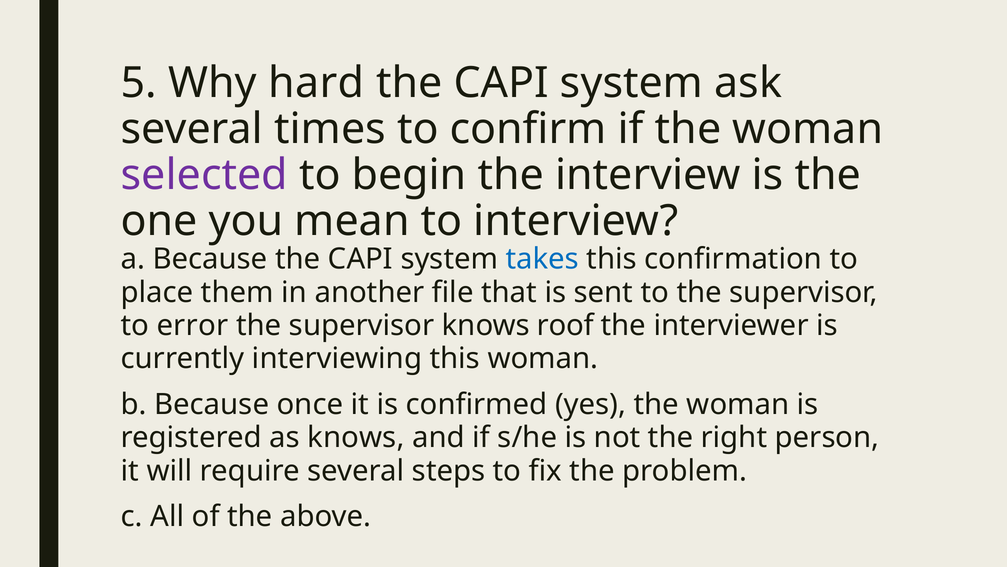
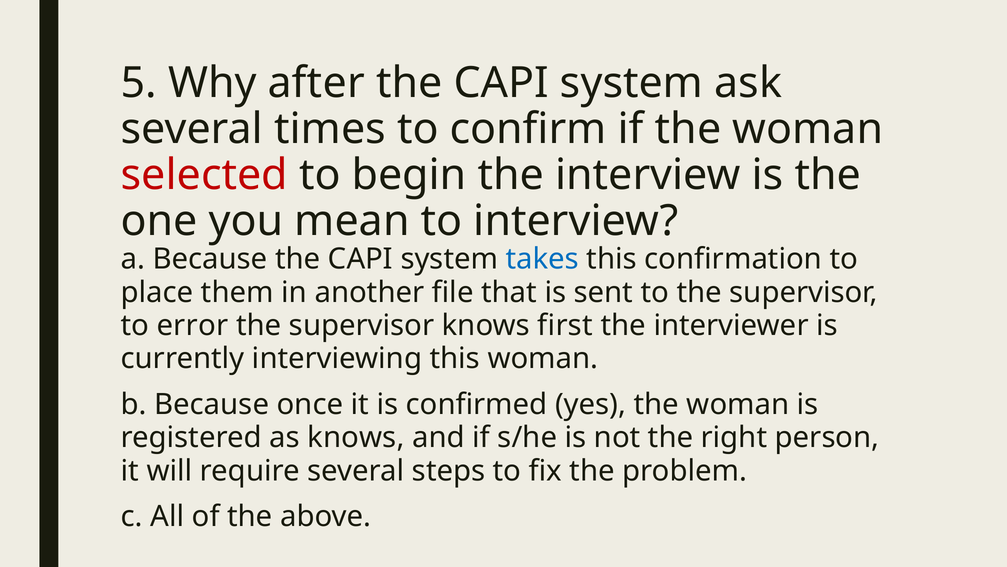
hard: hard -> after
selected colour: purple -> red
roof: roof -> first
